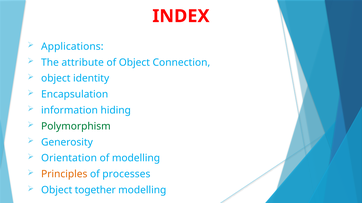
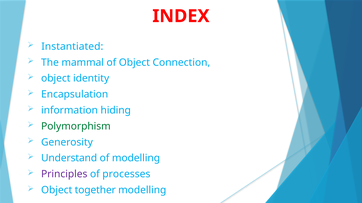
Applications: Applications -> Instantiated
attribute: attribute -> mammal
Orientation: Orientation -> Understand
Principles colour: orange -> purple
